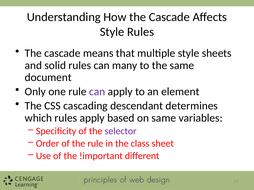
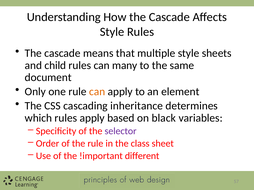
solid: solid -> child
can at (97, 92) colour: purple -> orange
descendant: descendant -> inheritance
on same: same -> black
